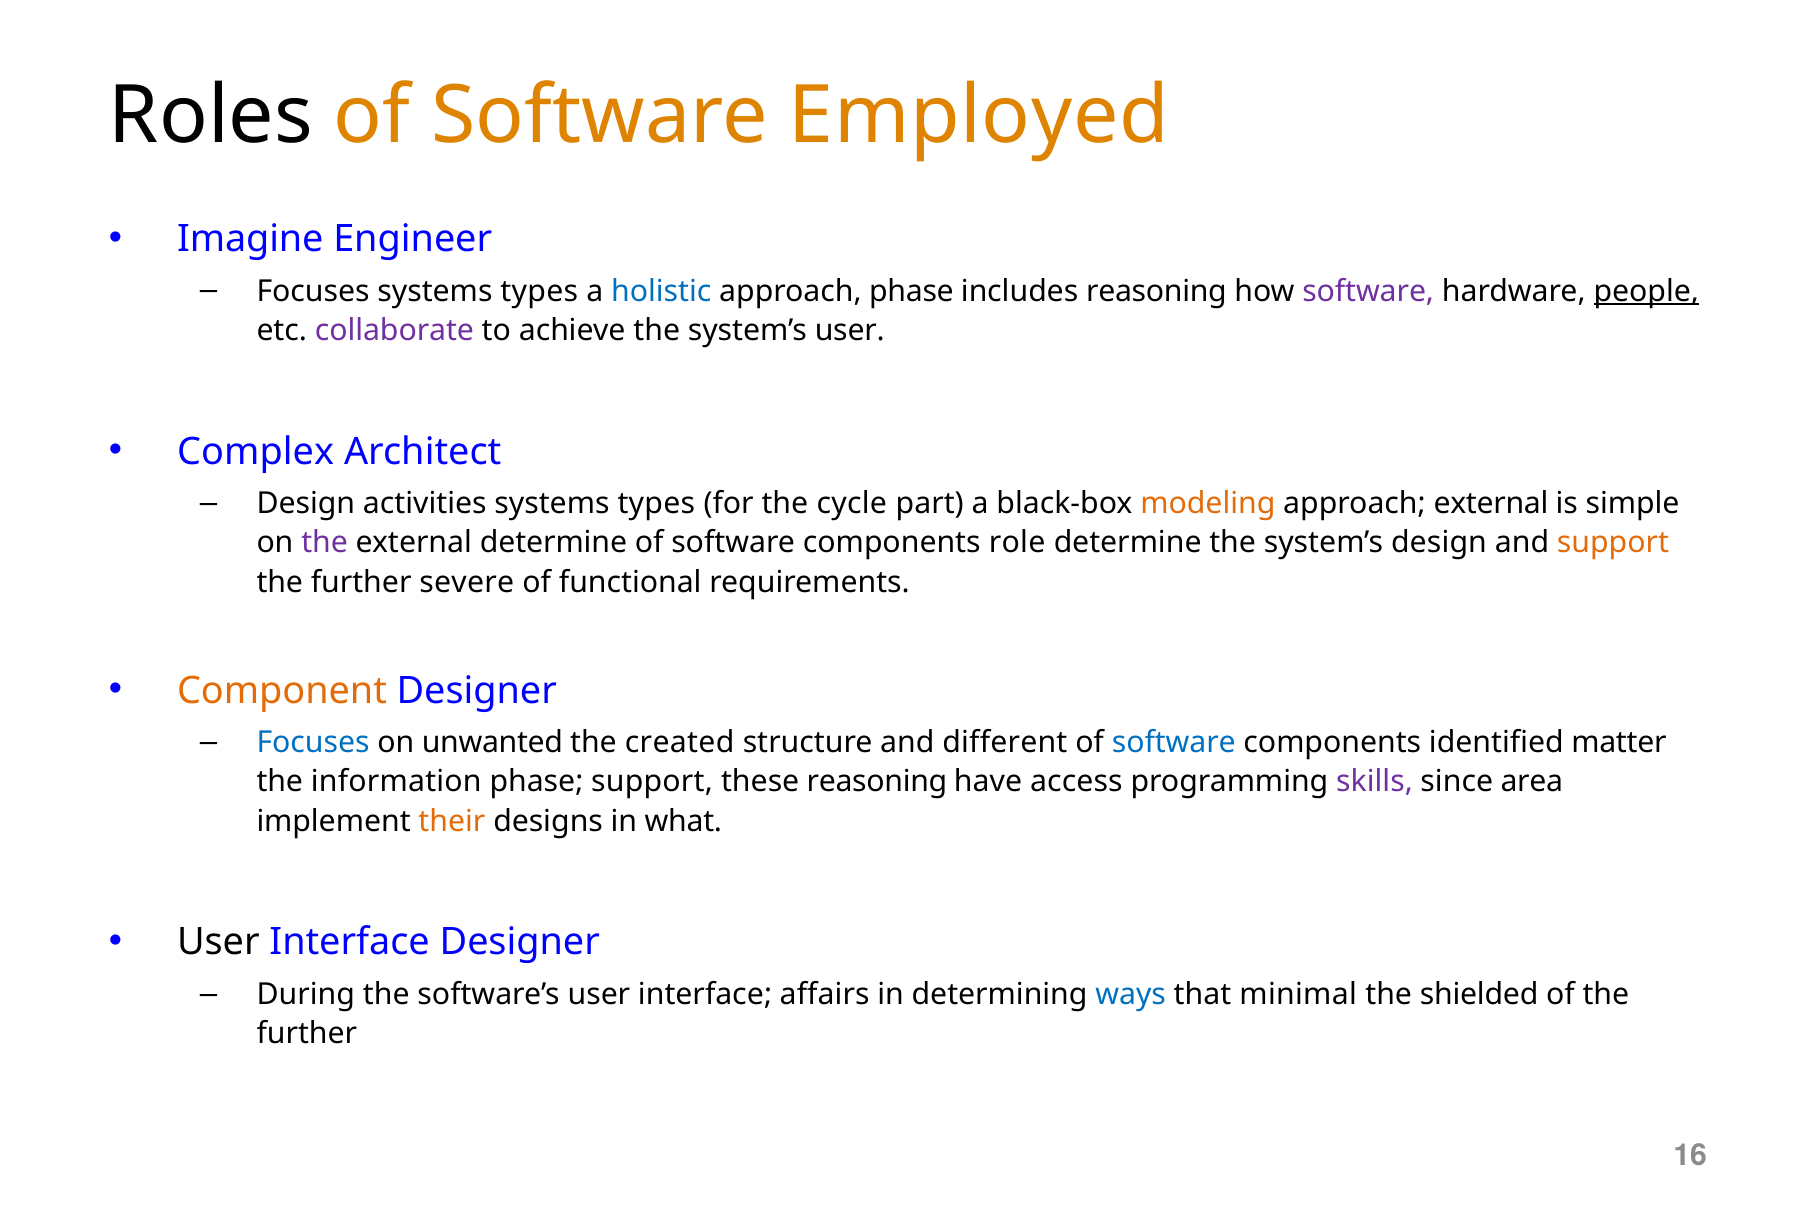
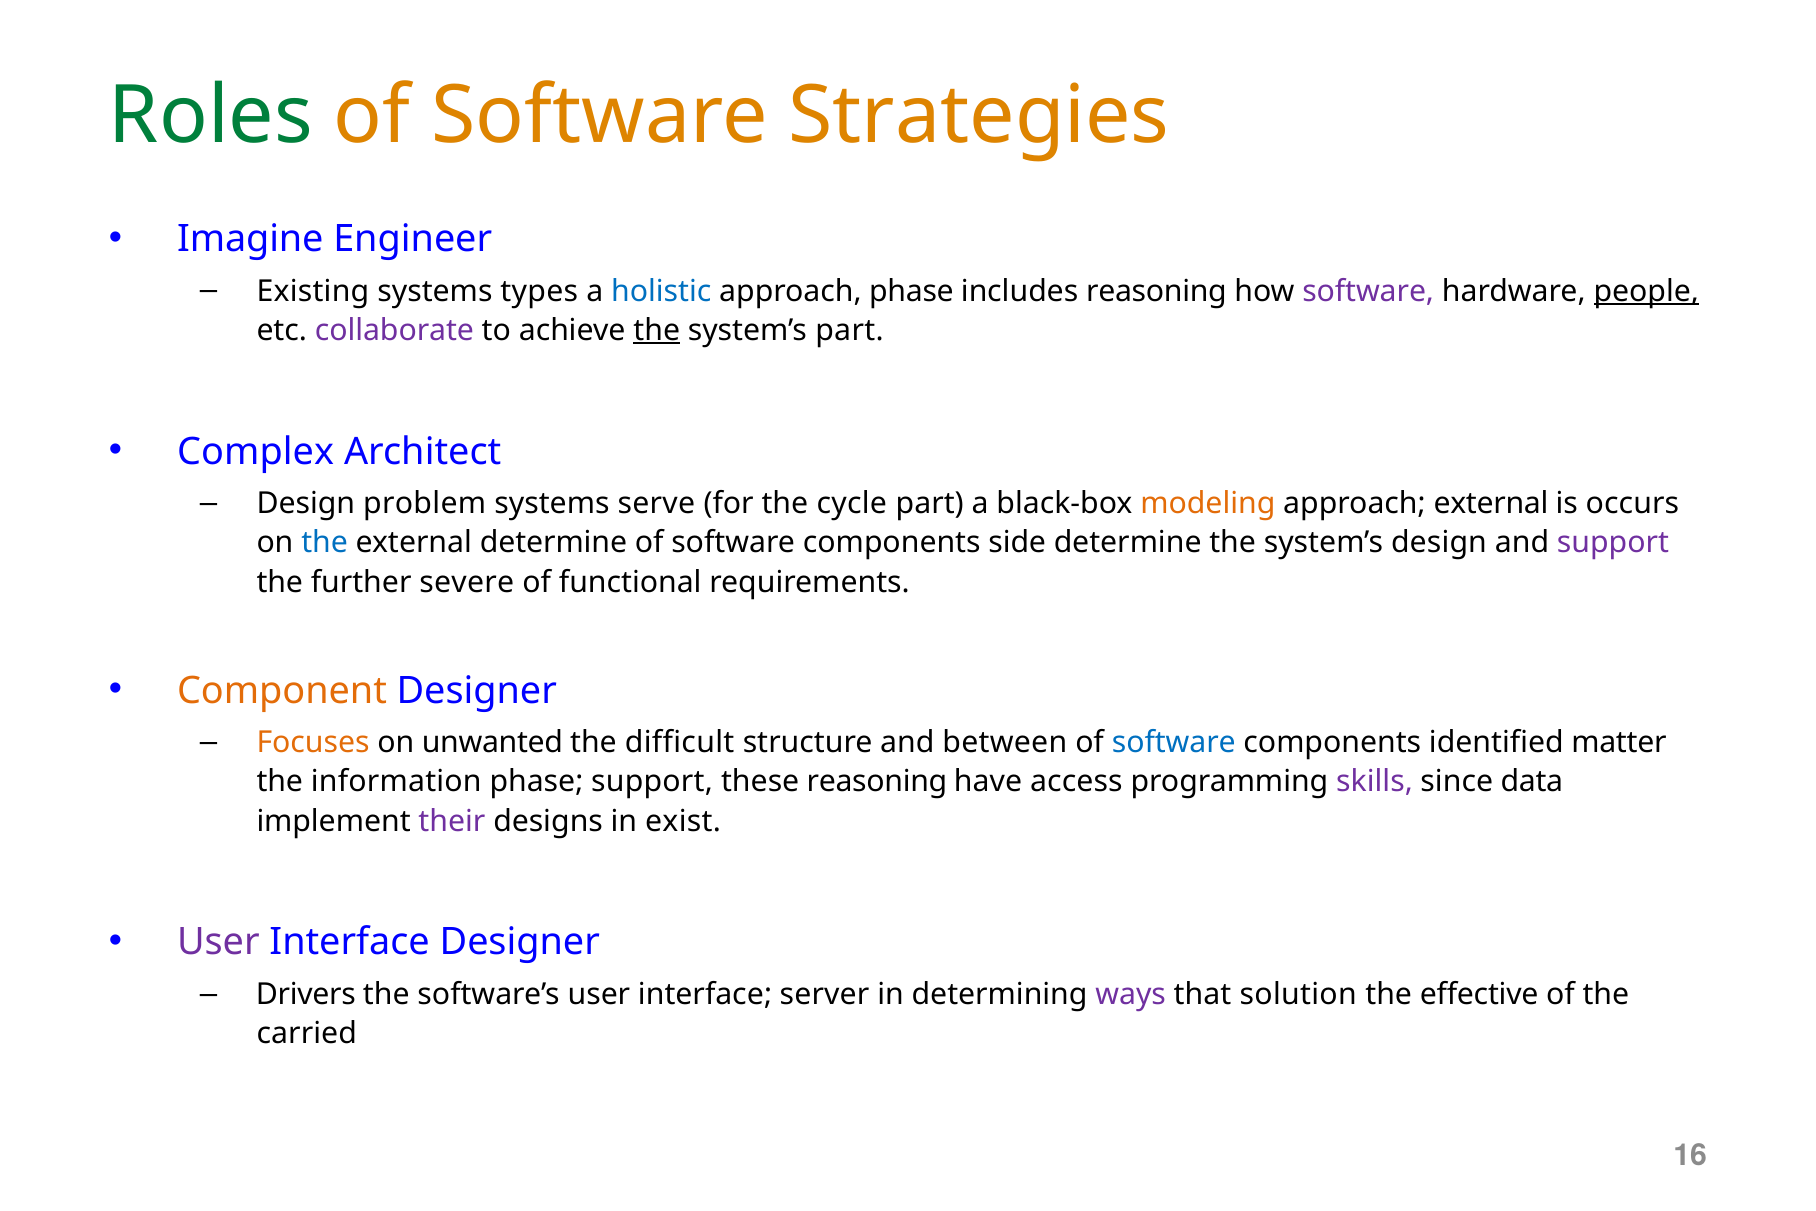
Roles colour: black -> green
Employed: Employed -> Strategies
Focuses at (313, 291): Focuses -> Existing
the at (657, 330) underline: none -> present
system’s user: user -> part
activities: activities -> problem
types at (656, 504): types -> serve
simple: simple -> occurs
the at (325, 543) colour: purple -> blue
role: role -> side
support at (1613, 543) colour: orange -> purple
Focuses at (313, 743) colour: blue -> orange
created: created -> difficult
different: different -> between
area: area -> data
their colour: orange -> purple
what: what -> exist
User at (218, 942) colour: black -> purple
During: During -> Drivers
affairs: affairs -> server
ways colour: blue -> purple
minimal: minimal -> solution
shielded: shielded -> effective
further at (307, 1034): further -> carried
